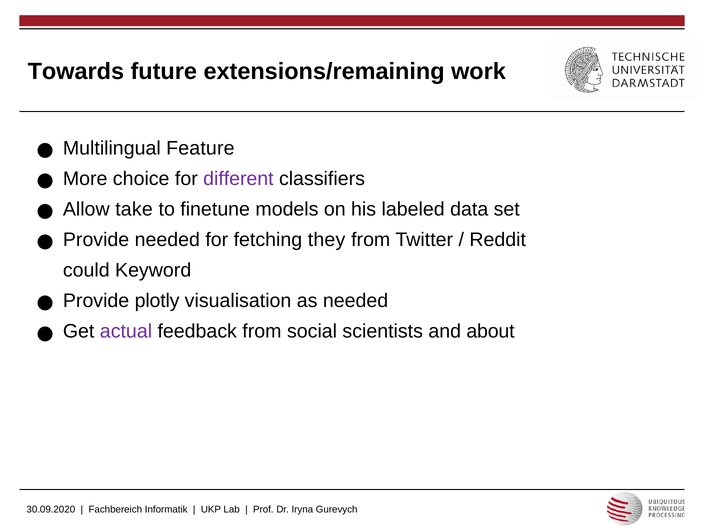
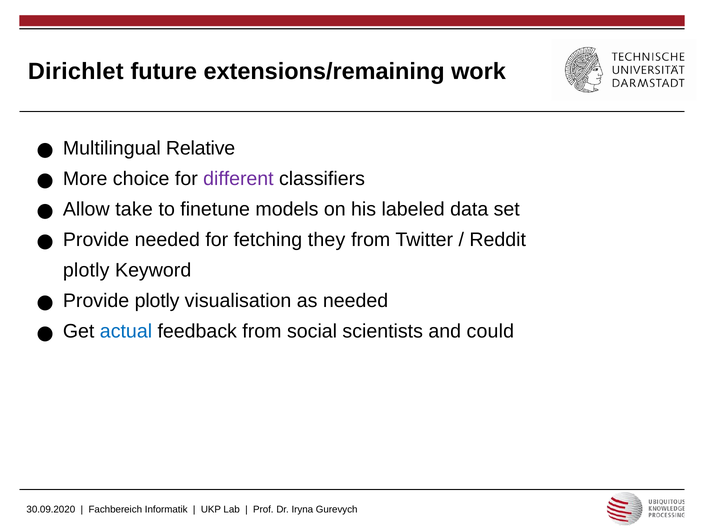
Towards: Towards -> Dirichlet
Feature: Feature -> Relative
could at (86, 270): could -> plotly
actual colour: purple -> blue
about: about -> could
